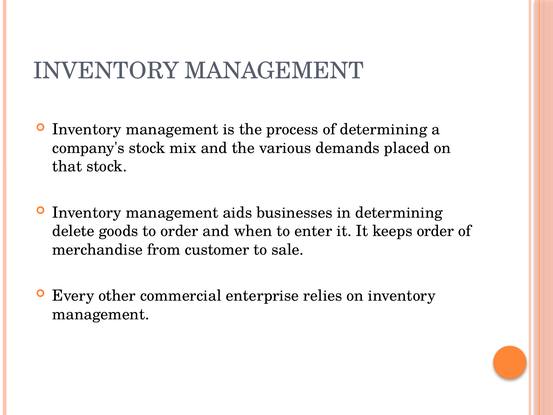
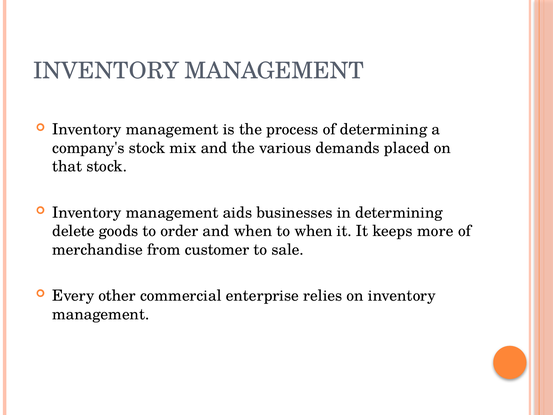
to enter: enter -> when
keeps order: order -> more
